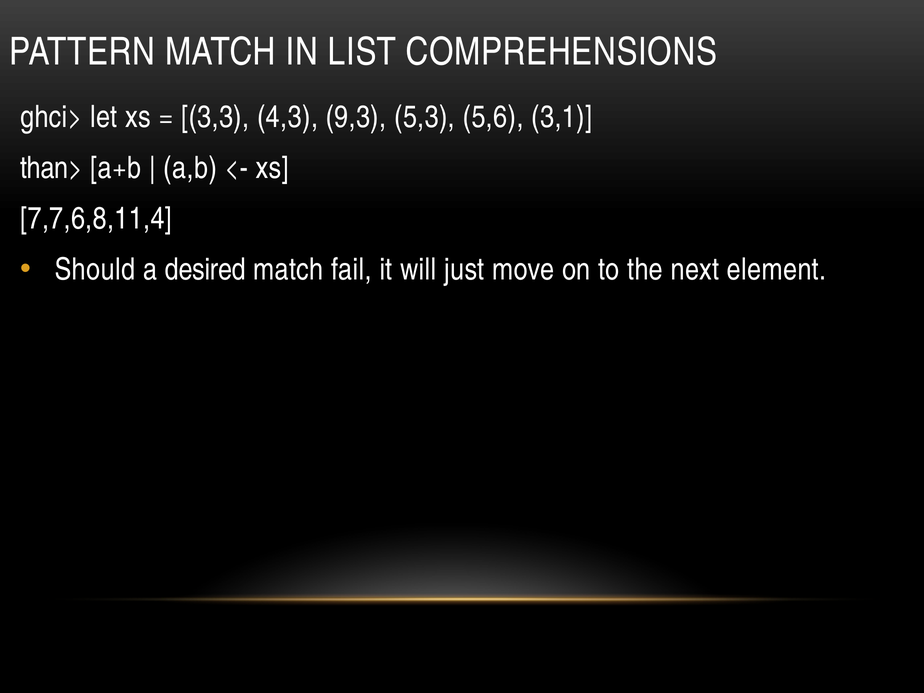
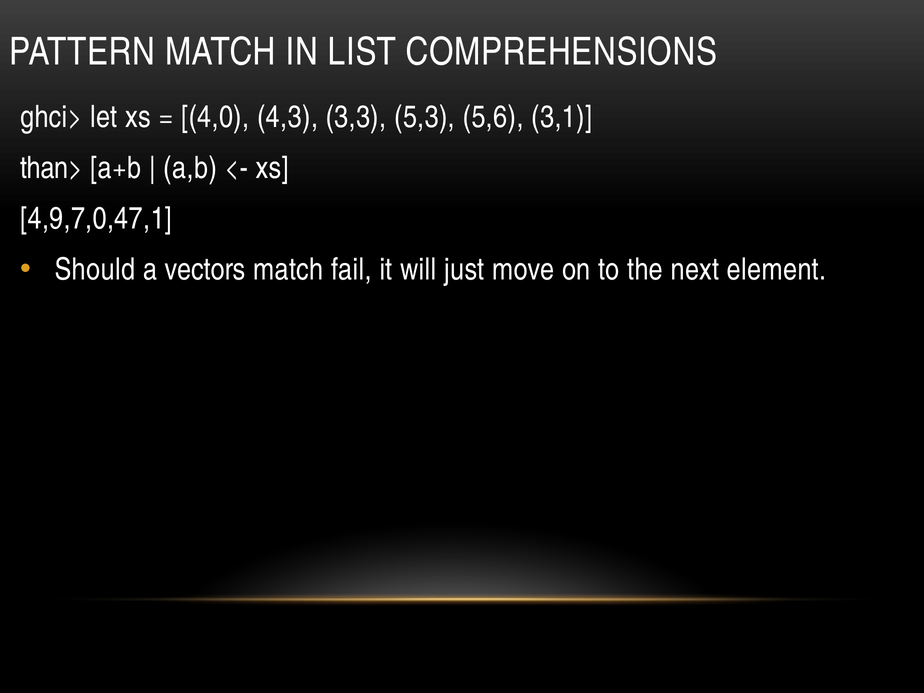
3,3: 3,3 -> 4,0
9,3: 9,3 -> 3,3
7,7,6,8,11,4: 7,7,6,8,11,4 -> 4,9,7,0,47,1
desired: desired -> vectors
